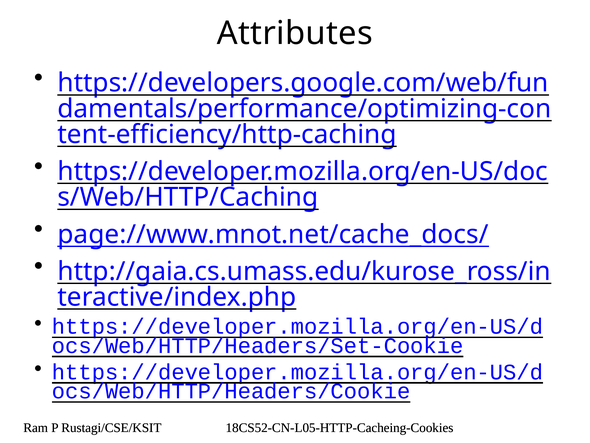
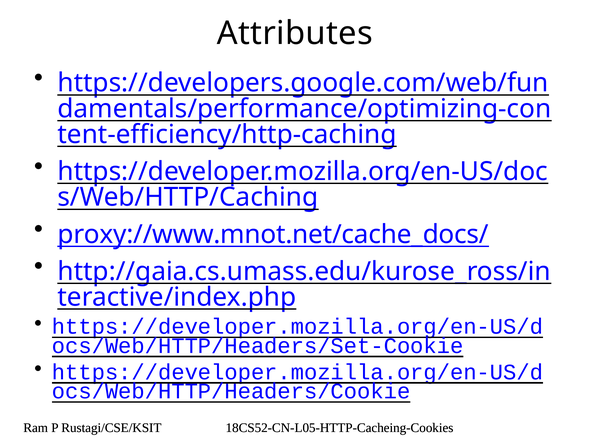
page://www.mnot.net/cache_docs/: page://www.mnot.net/cache_docs/ -> proxy://www.mnot.net/cache_docs/
